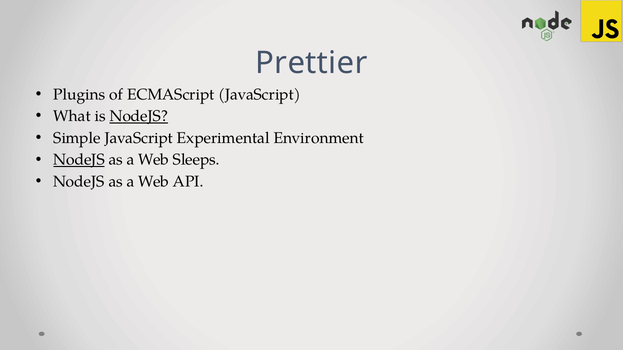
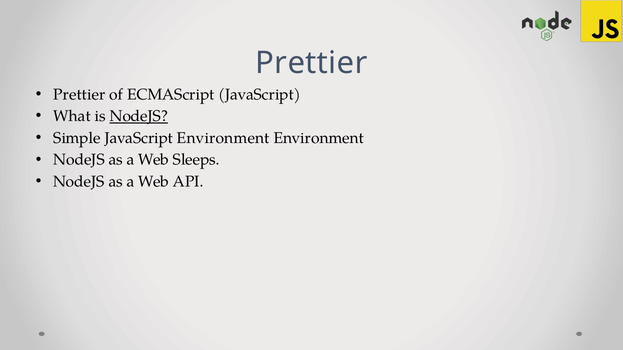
Plugins at (79, 95): Plugins -> Prettier
JavaScript Experimental: Experimental -> Environment
NodeJS at (79, 160) underline: present -> none
